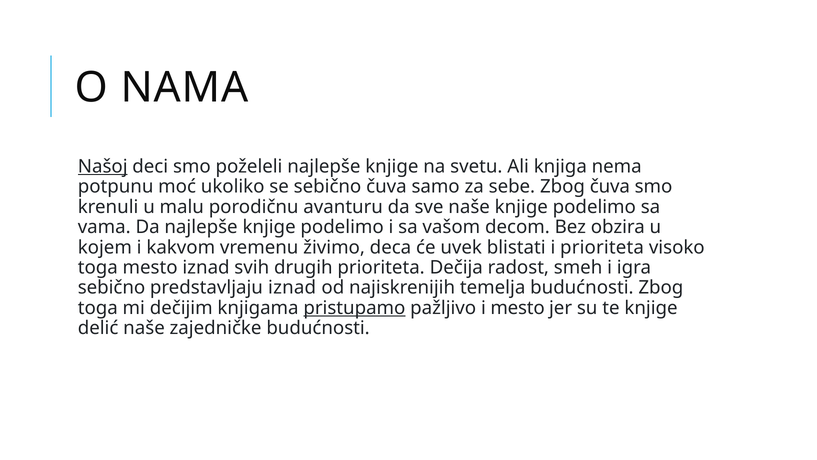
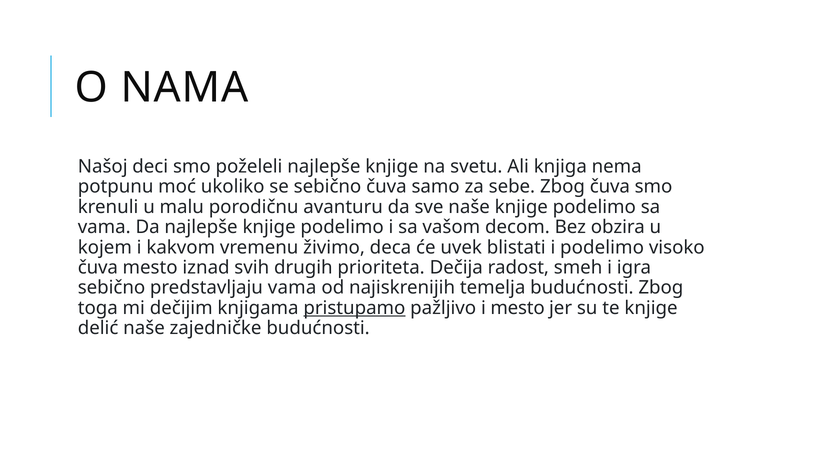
Našoj underline: present -> none
i prioriteta: prioriteta -> podelimo
toga at (98, 267): toga -> čuva
predstavljaju iznad: iznad -> vama
